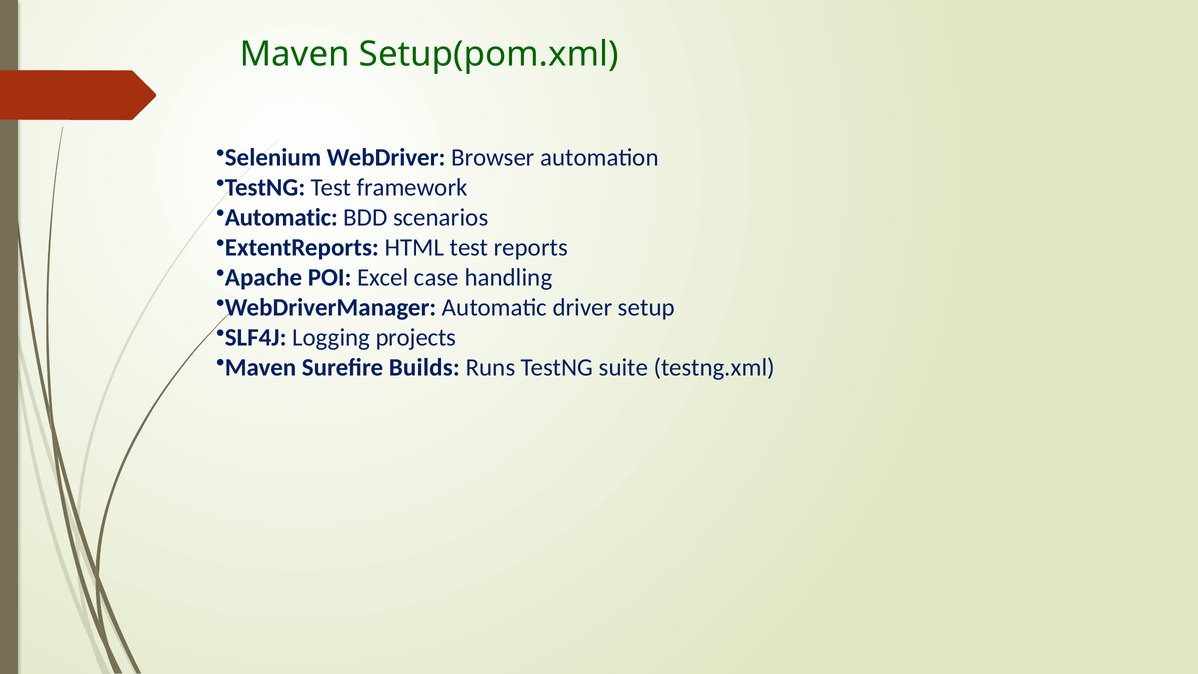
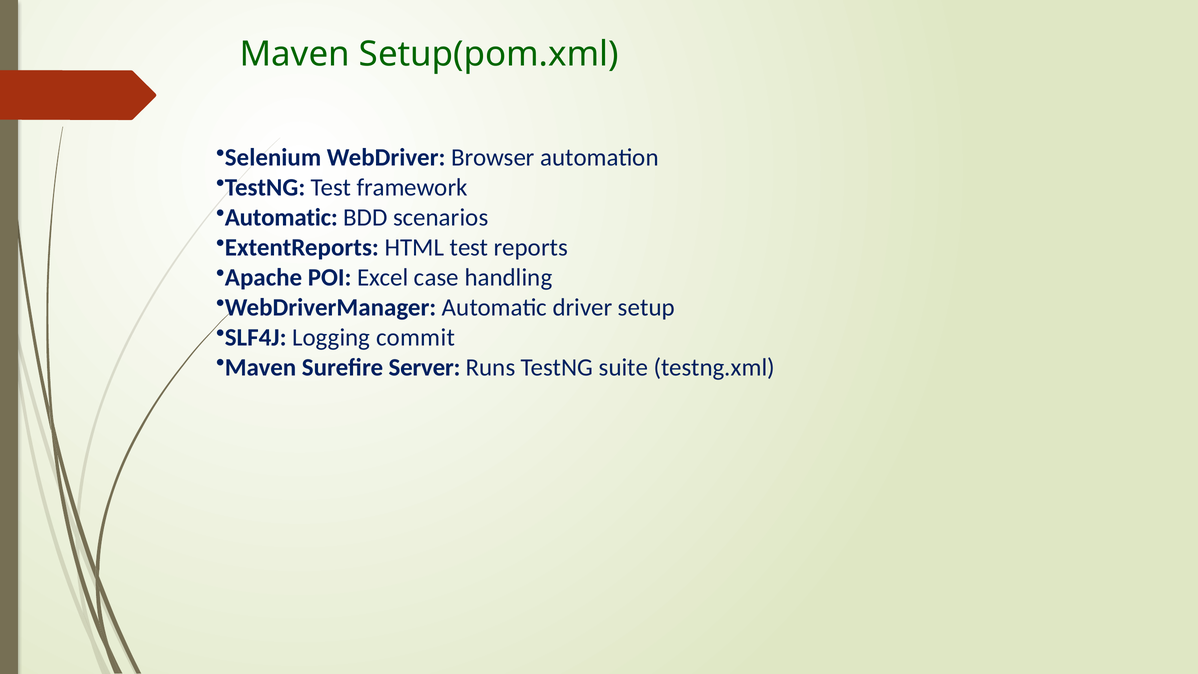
projects: projects -> commit
Builds: Builds -> Server
